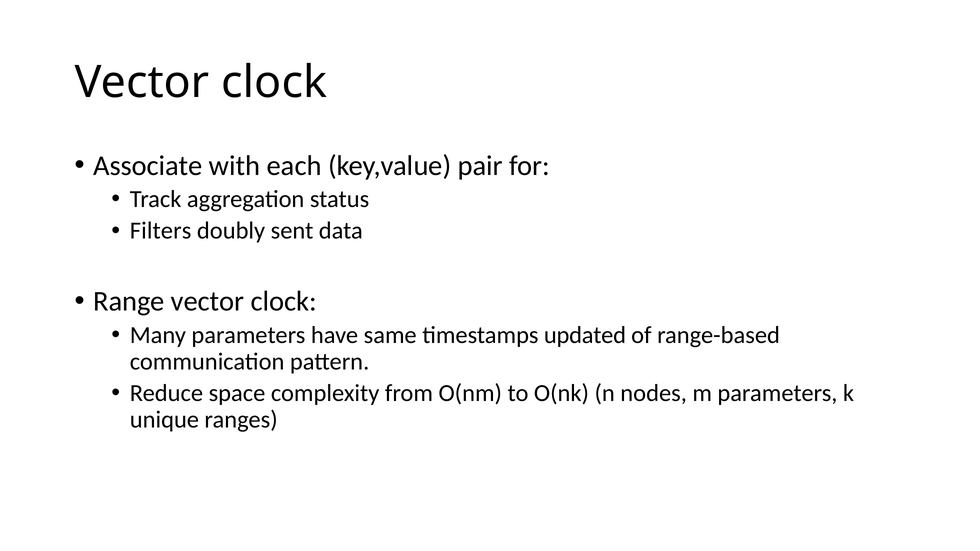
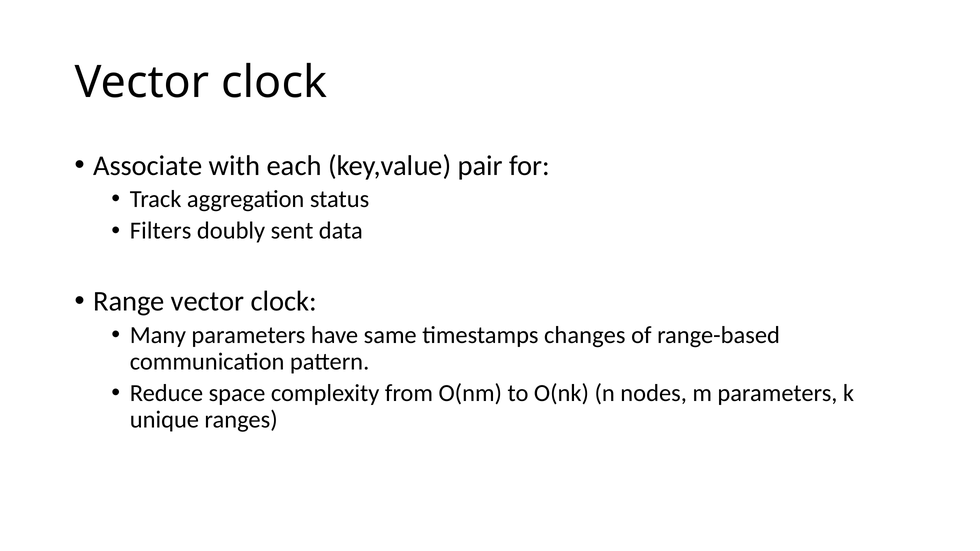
updated: updated -> changes
